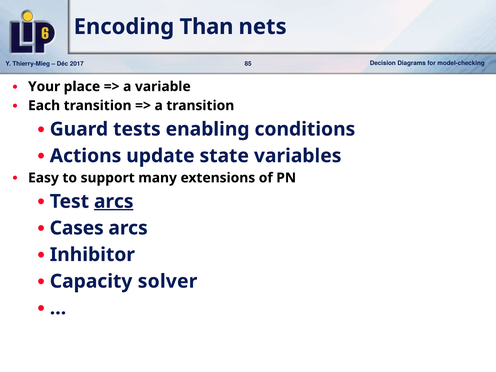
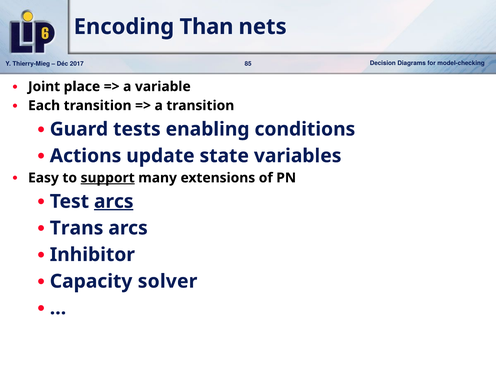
Your: Your -> Joint
support underline: none -> present
Cases: Cases -> Trans
